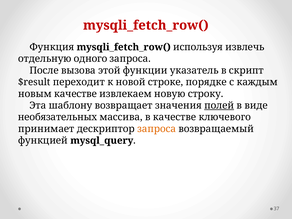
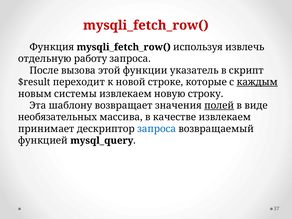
одного: одного -> работу
порядке: порядке -> которые
каждым underline: none -> present
новым качестве: качестве -> системы
качестве ключевого: ключевого -> извлекаем
запроса at (157, 129) colour: orange -> blue
